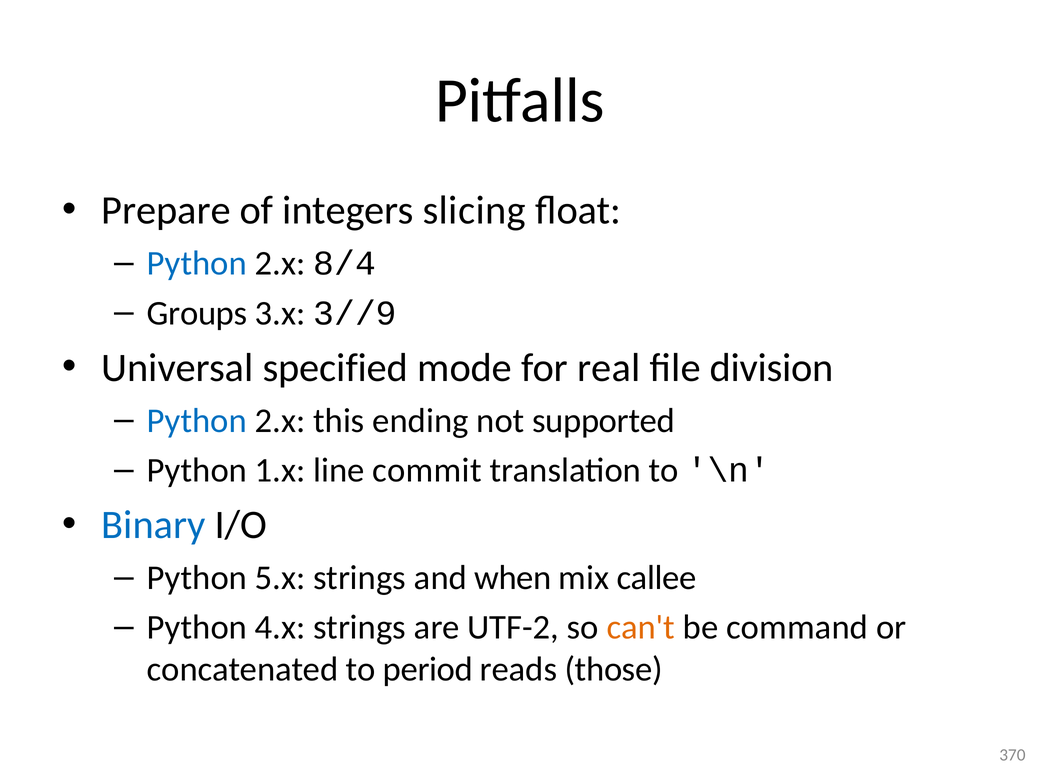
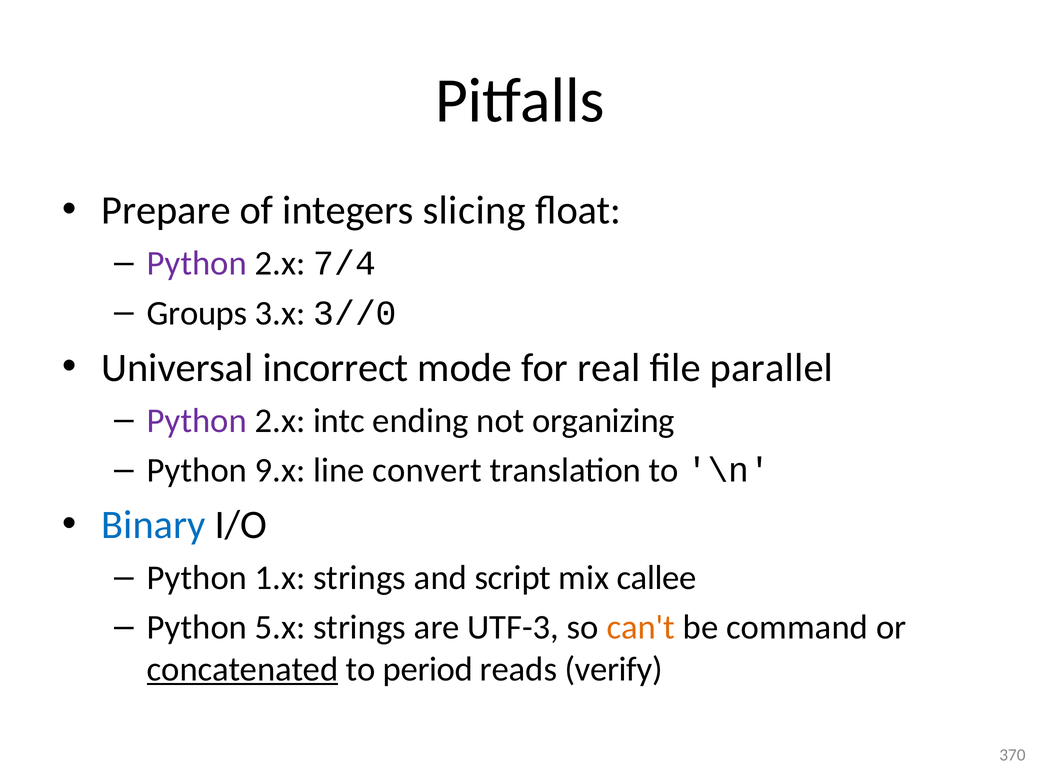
Python at (197, 263) colour: blue -> purple
8/4: 8/4 -> 7/4
3//9: 3//9 -> 3//0
specified: specified -> incorrect
division: division -> parallel
Python at (197, 421) colour: blue -> purple
this: this -> intc
supported: supported -> organizing
1.x: 1.x -> 9.x
commit: commit -> convert
5.x: 5.x -> 1.x
when: when -> script
4.x: 4.x -> 5.x
UTF-2: UTF-2 -> UTF-3
concatenated underline: none -> present
those: those -> verify
